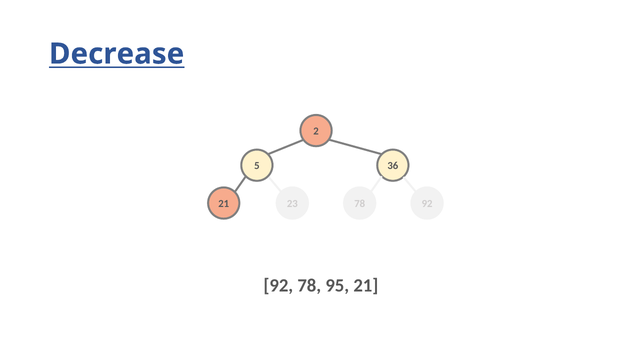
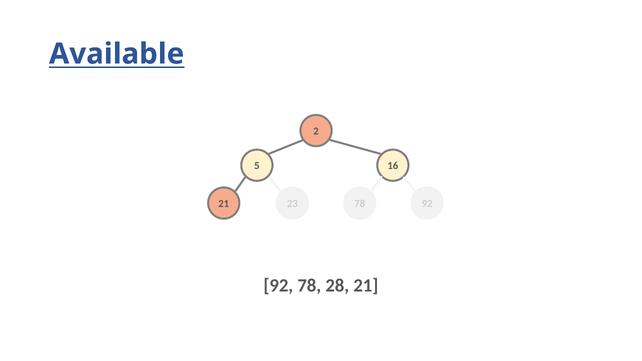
Decrease: Decrease -> Available
36: 36 -> 16
95: 95 -> 28
